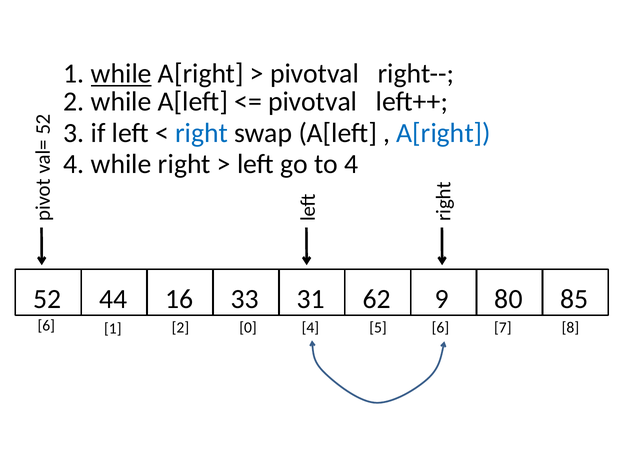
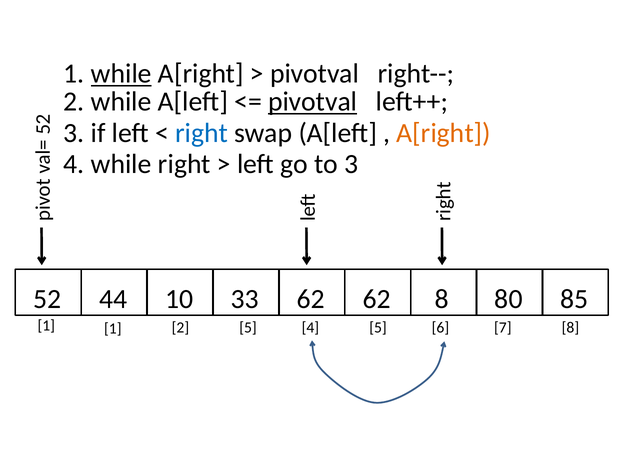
pivotval at (313, 102) underline: none -> present
A[right at (444, 133) colour: blue -> orange
to 4: 4 -> 3
16: 16 -> 10
33 31: 31 -> 62
62 9: 9 -> 8
6 at (46, 325): 6 -> 1
2 0: 0 -> 5
